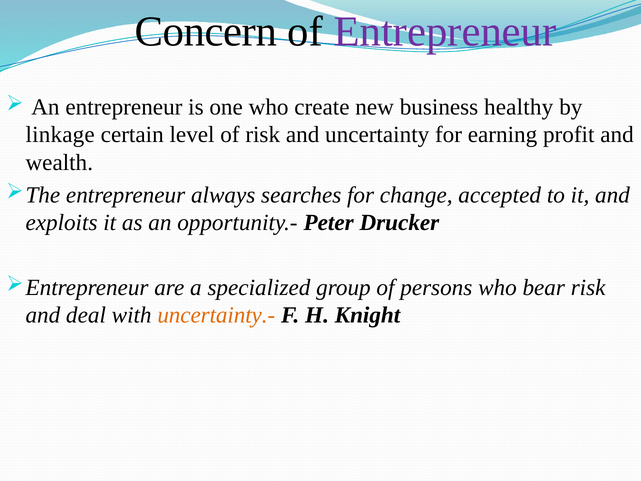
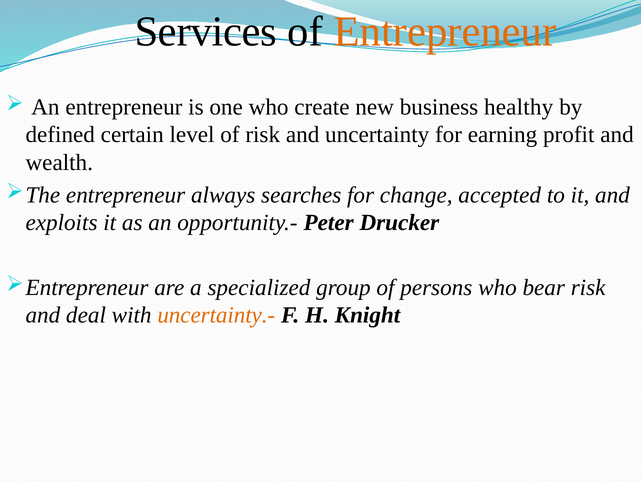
Concern: Concern -> Services
Entrepreneur at (445, 32) colour: purple -> orange
linkage: linkage -> defined
